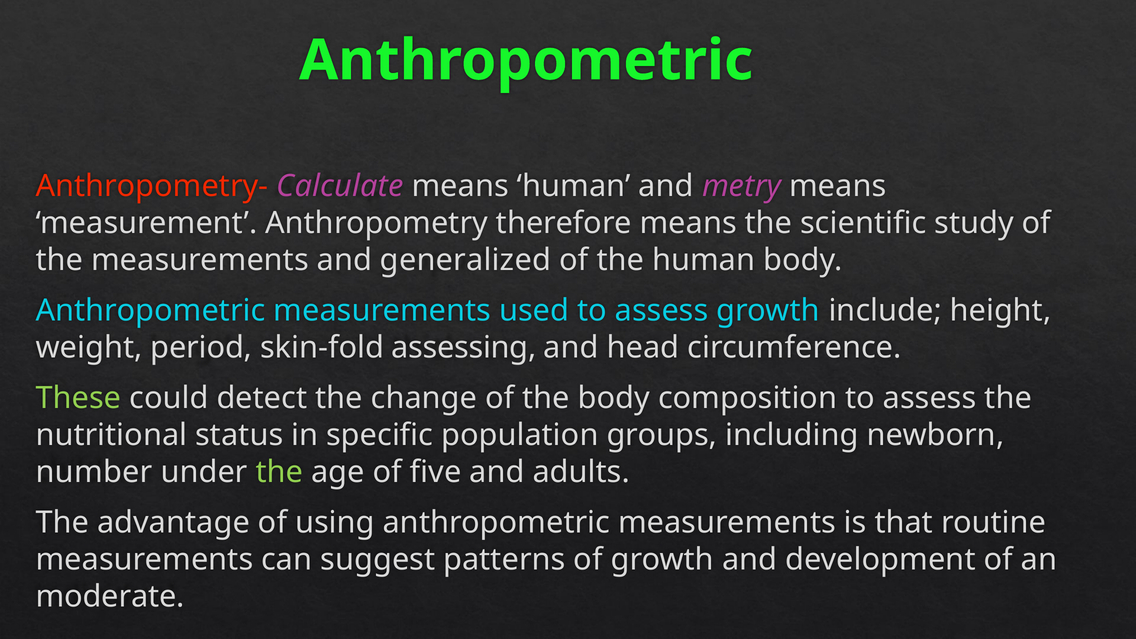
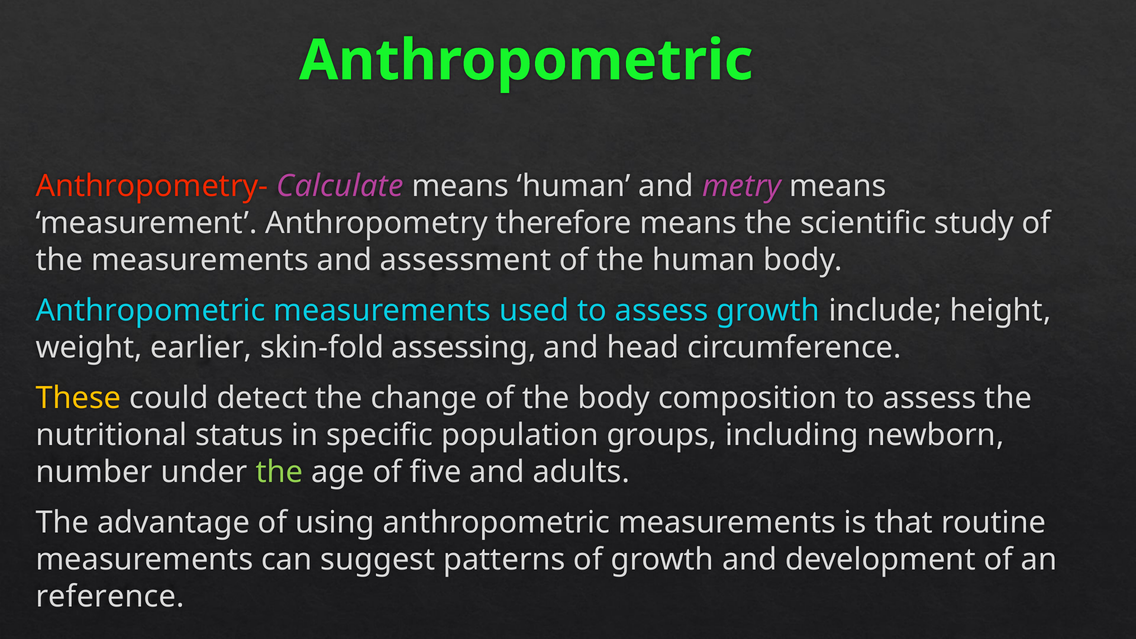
generalized: generalized -> assessment
period: period -> earlier
These colour: light green -> yellow
moderate: moderate -> reference
